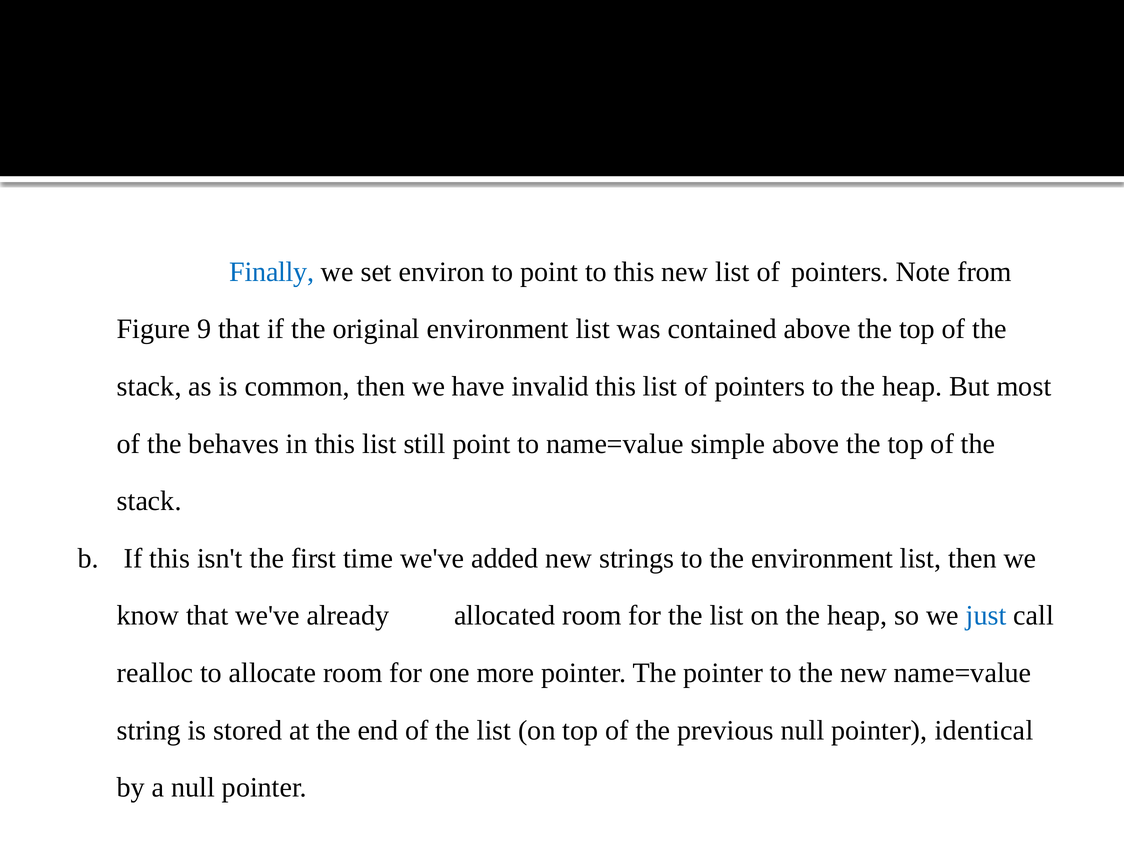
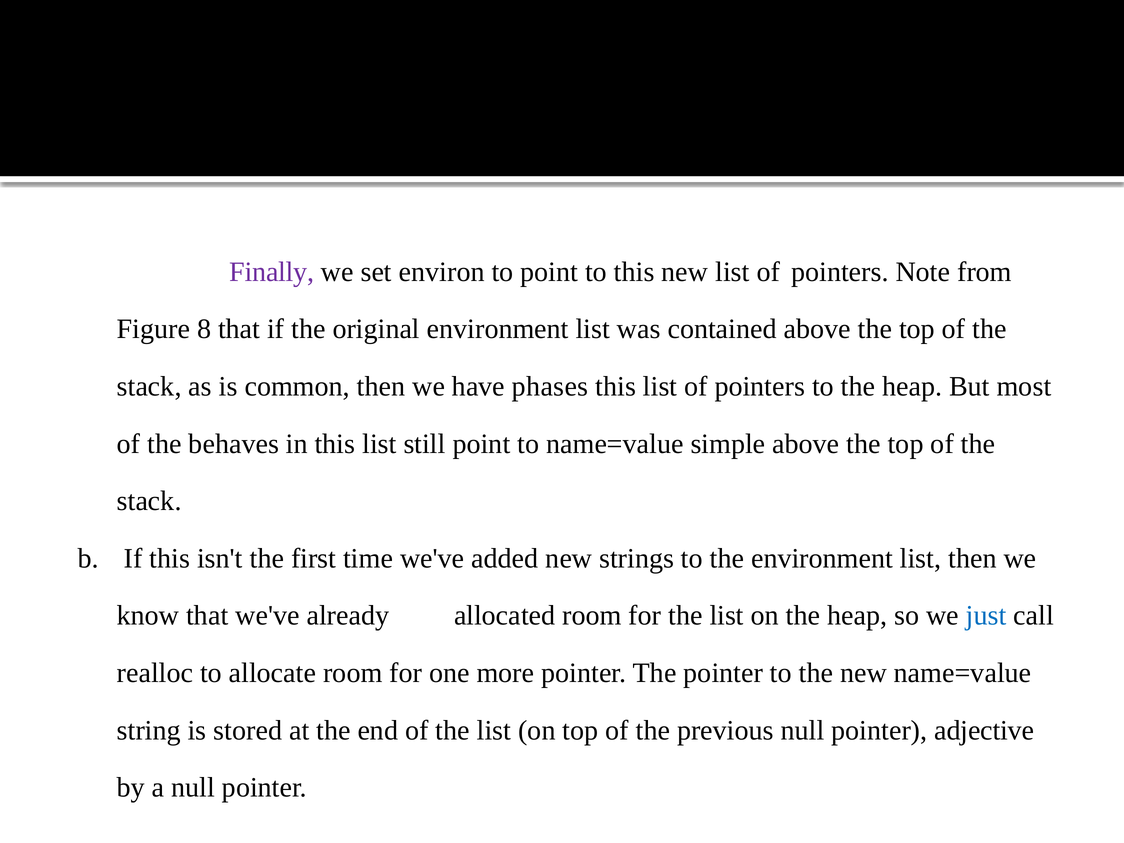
Finally colour: blue -> purple
9: 9 -> 8
invalid: invalid -> phases
identical: identical -> adjective
